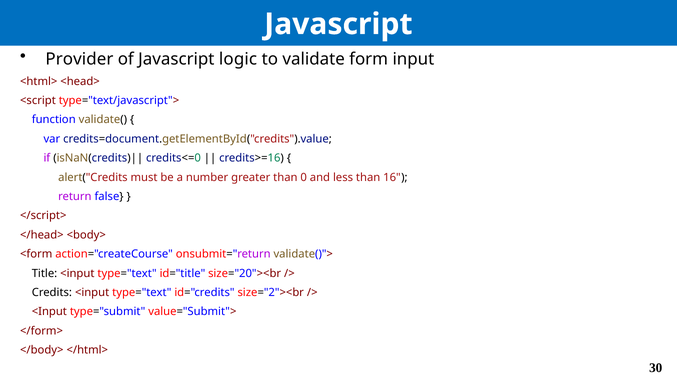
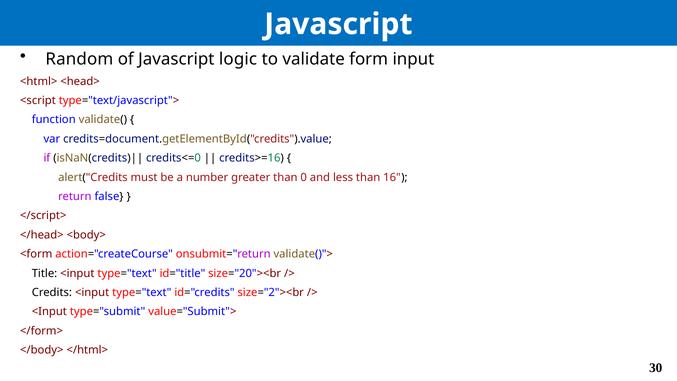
Provider: Provider -> Random
